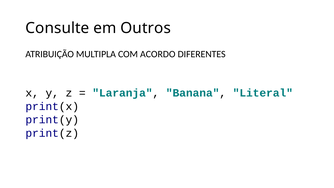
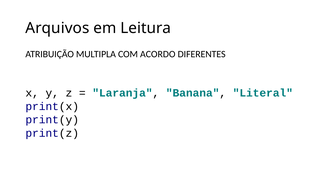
Consulte: Consulte -> Arquivos
Outros: Outros -> Leitura
